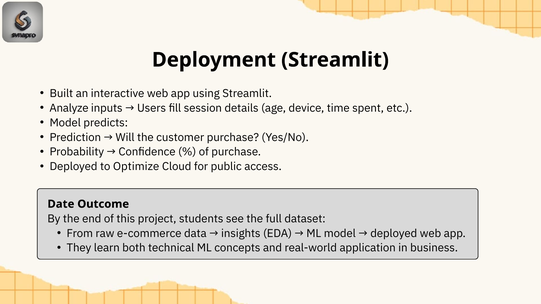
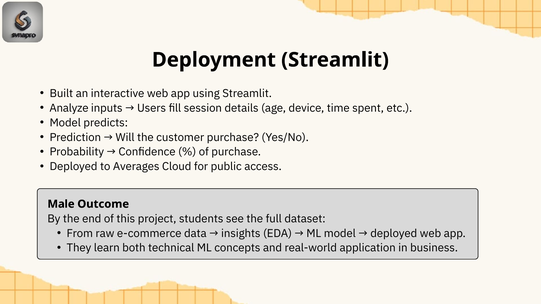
Optimize: Optimize -> Averages
Date: Date -> Male
